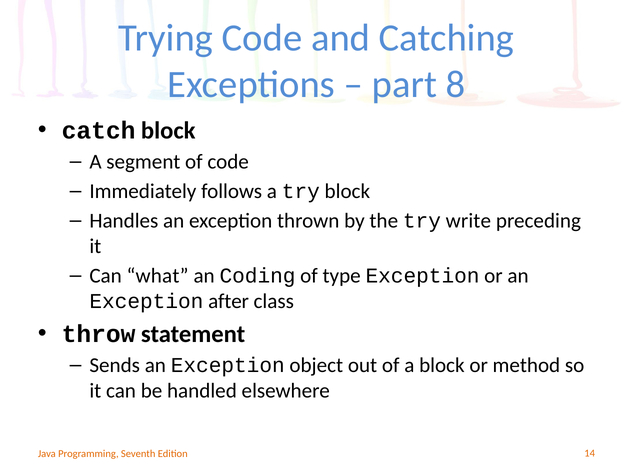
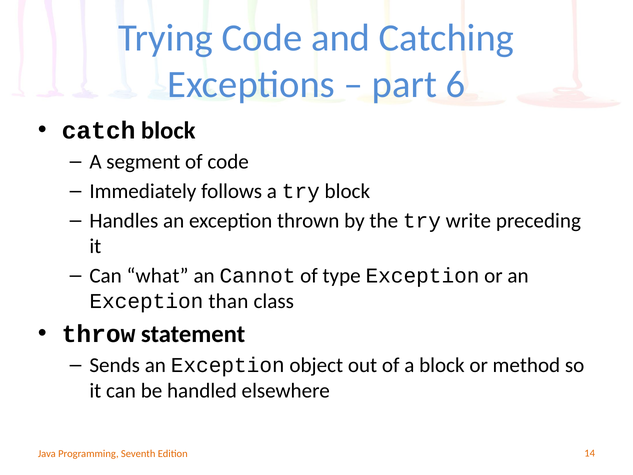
8: 8 -> 6
Coding: Coding -> Cannot
after: after -> than
